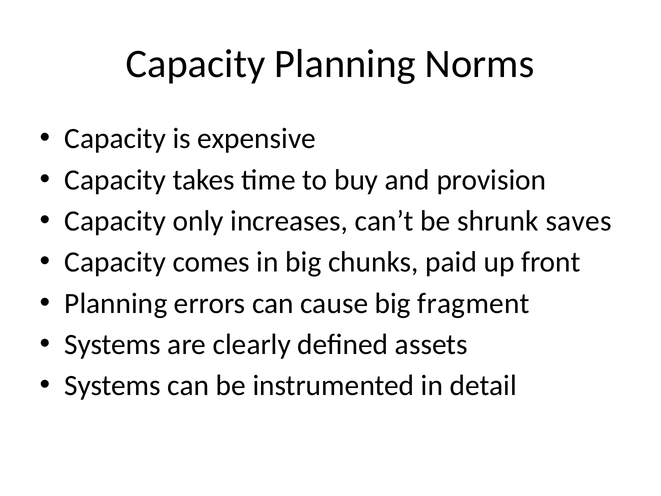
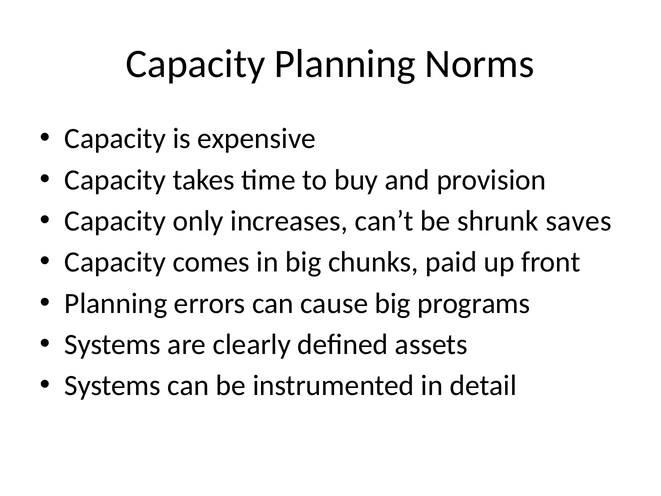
fragment: fragment -> programs
